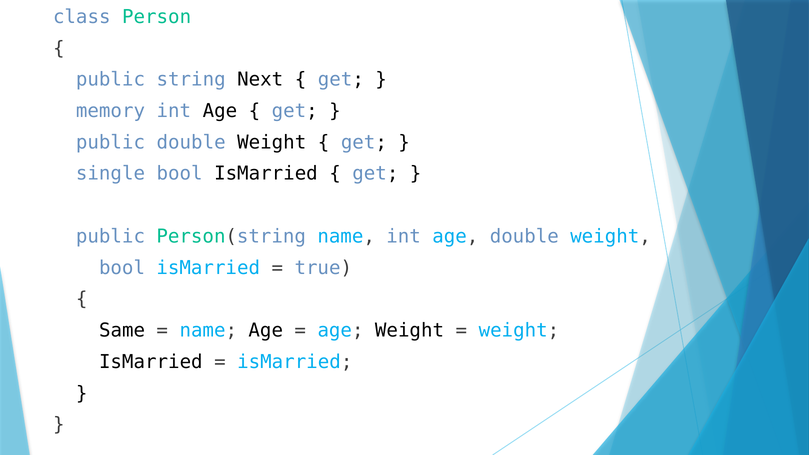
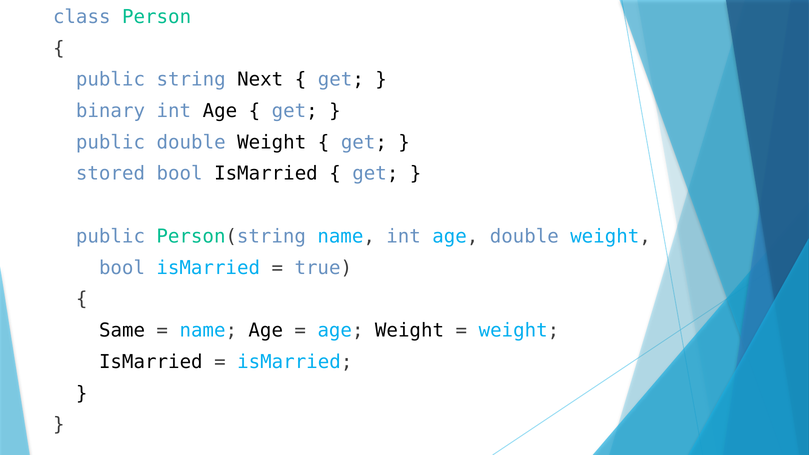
memory: memory -> binary
single: single -> stored
